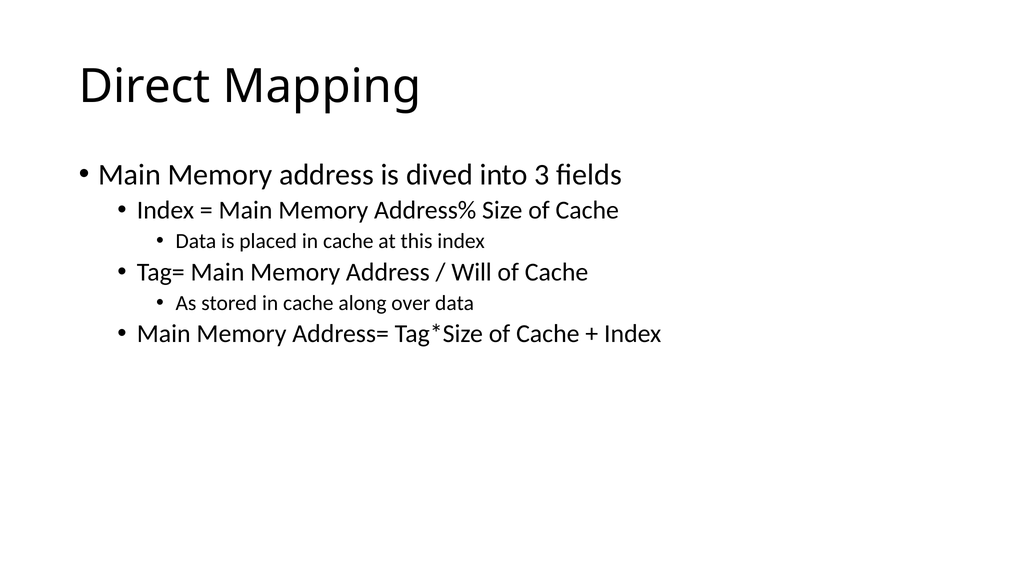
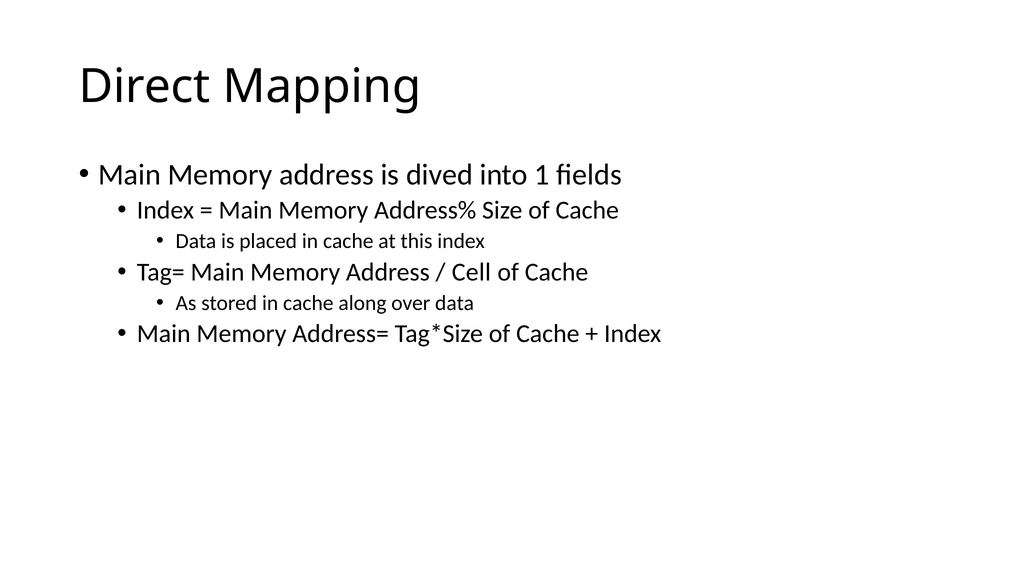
3: 3 -> 1
Will: Will -> Cell
